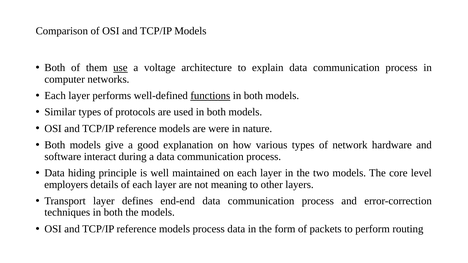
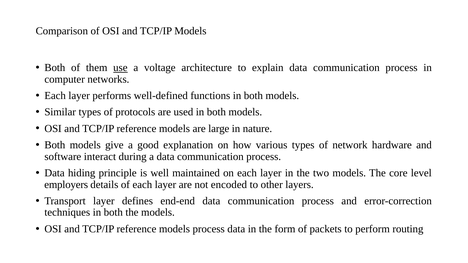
functions underline: present -> none
were: were -> large
meaning: meaning -> encoded
